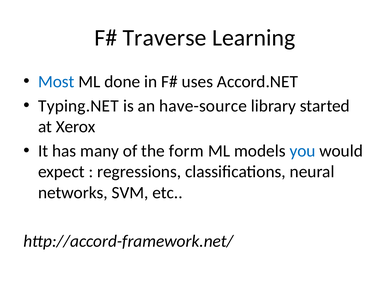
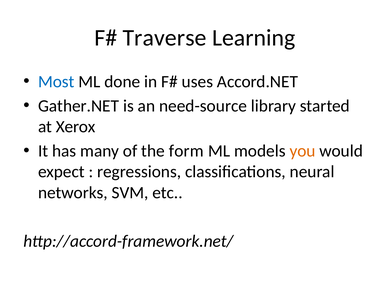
Typing.NET: Typing.NET -> Gather.NET
have-source: have-source -> need-source
you colour: blue -> orange
